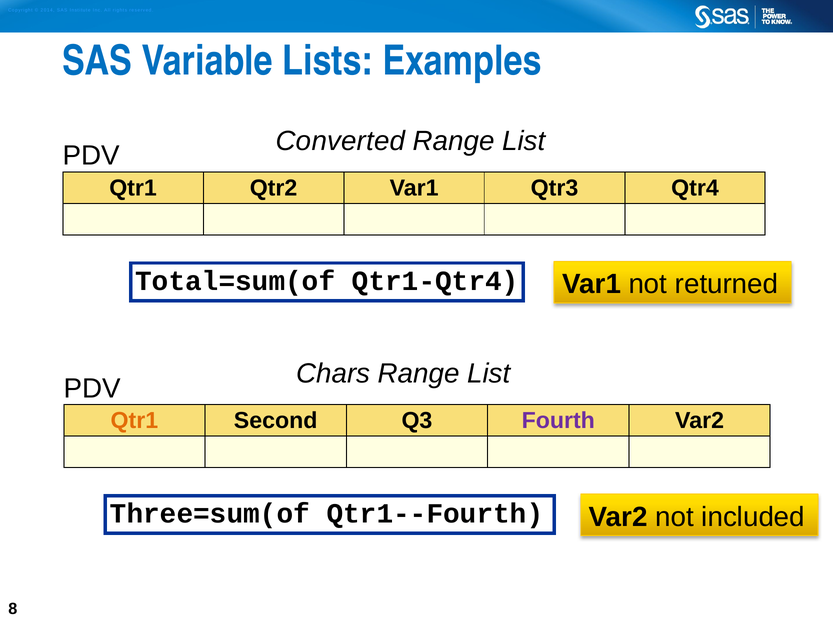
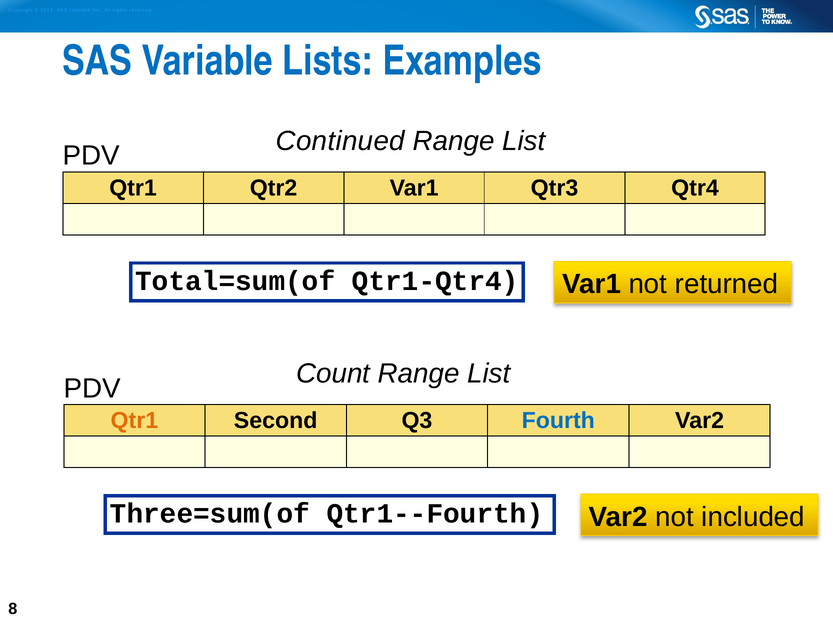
Converted: Converted -> Continued
Chars: Chars -> Count
Fourth colour: purple -> blue
